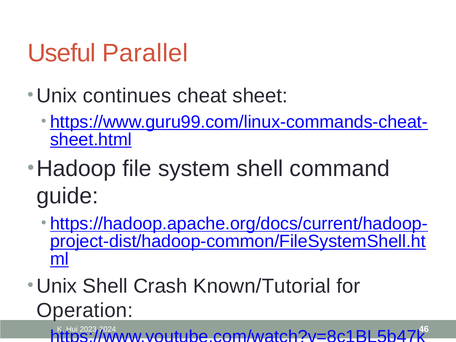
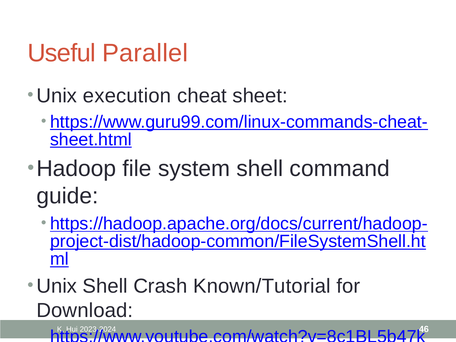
continues: continues -> execution
Operation: Operation -> Download
